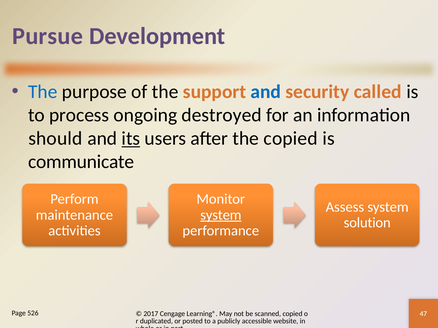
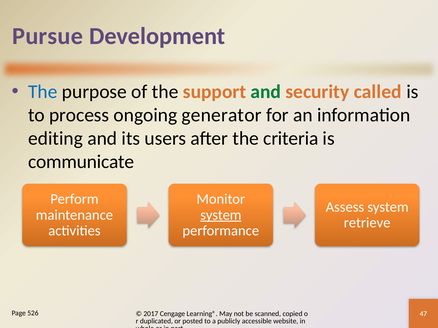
and at (266, 92) colour: blue -> green
destroyed: destroyed -> generator
should: should -> editing
its underline: present -> none
the copied: copied -> criteria
solution: solution -> retrieve
